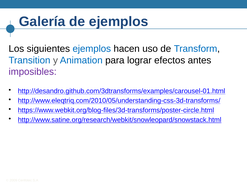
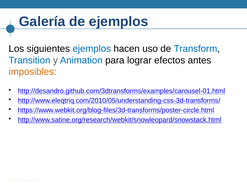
imposibles colour: purple -> orange
